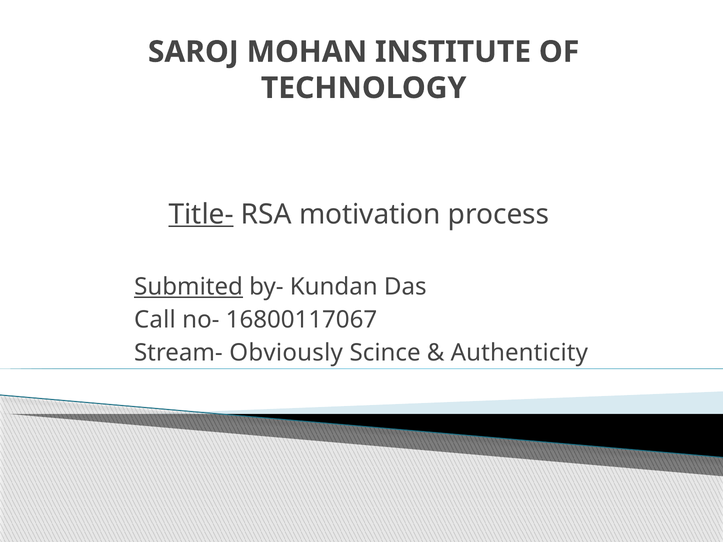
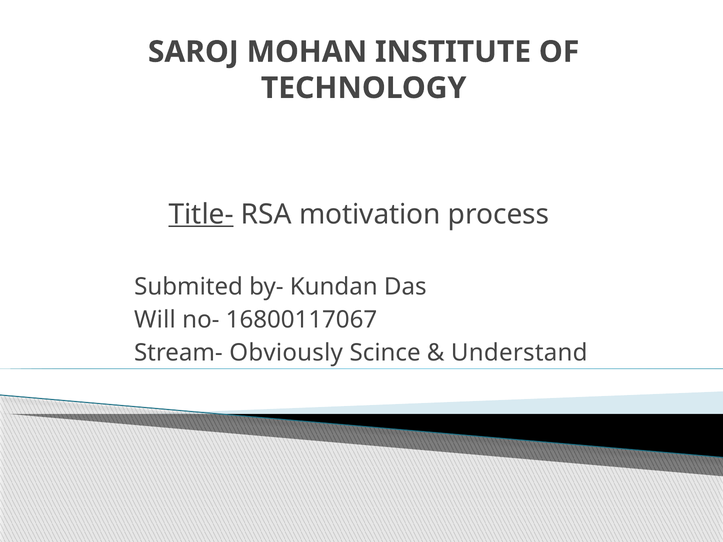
Submited underline: present -> none
Call: Call -> Will
Authenticity: Authenticity -> Understand
